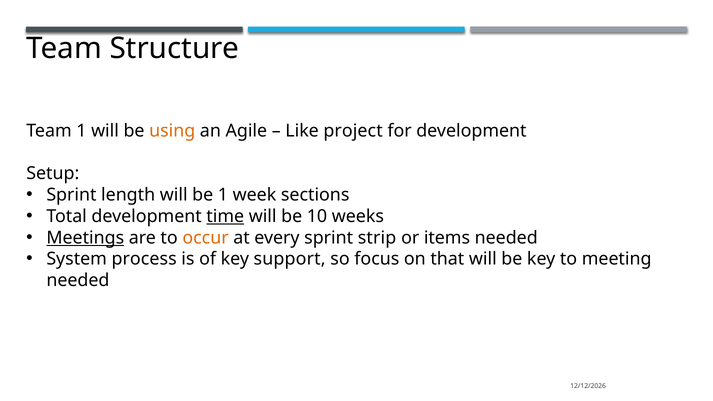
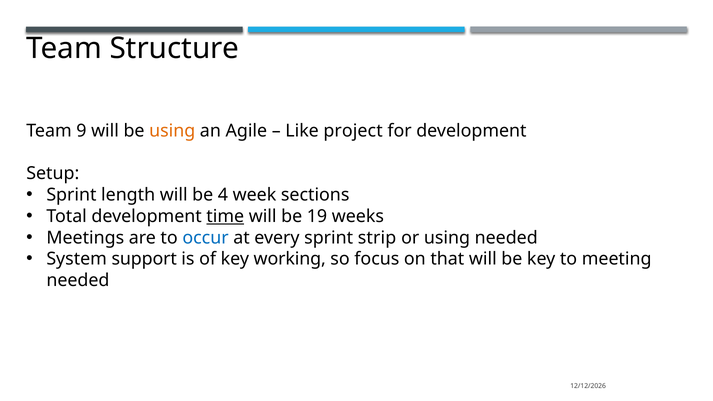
Team 1: 1 -> 9
be 1: 1 -> 4
10: 10 -> 19
Meetings underline: present -> none
occur colour: orange -> blue
or items: items -> using
process: process -> support
support: support -> working
